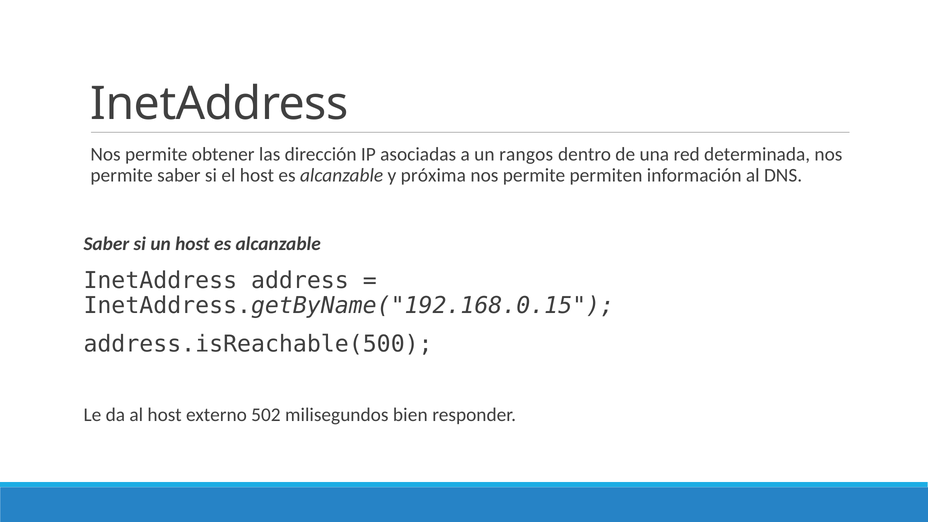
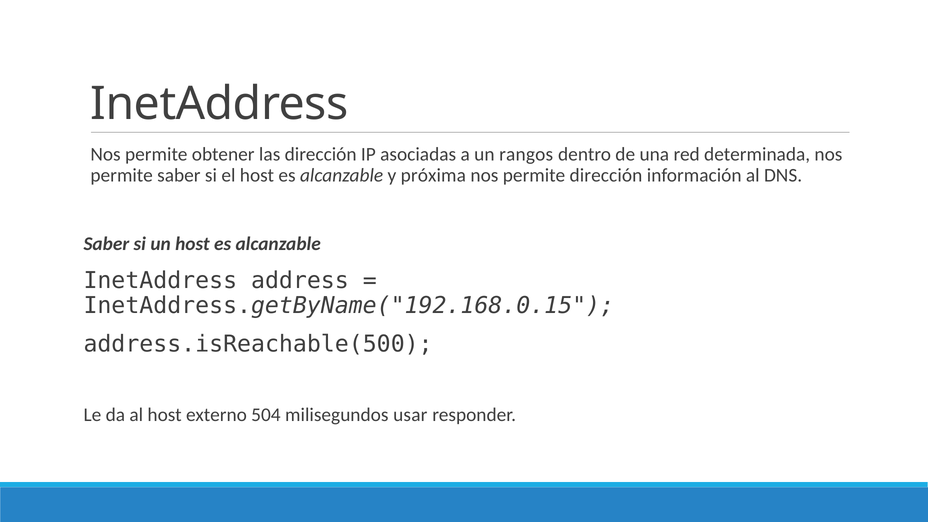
permite permiten: permiten -> dirección
502: 502 -> 504
bien: bien -> usar
